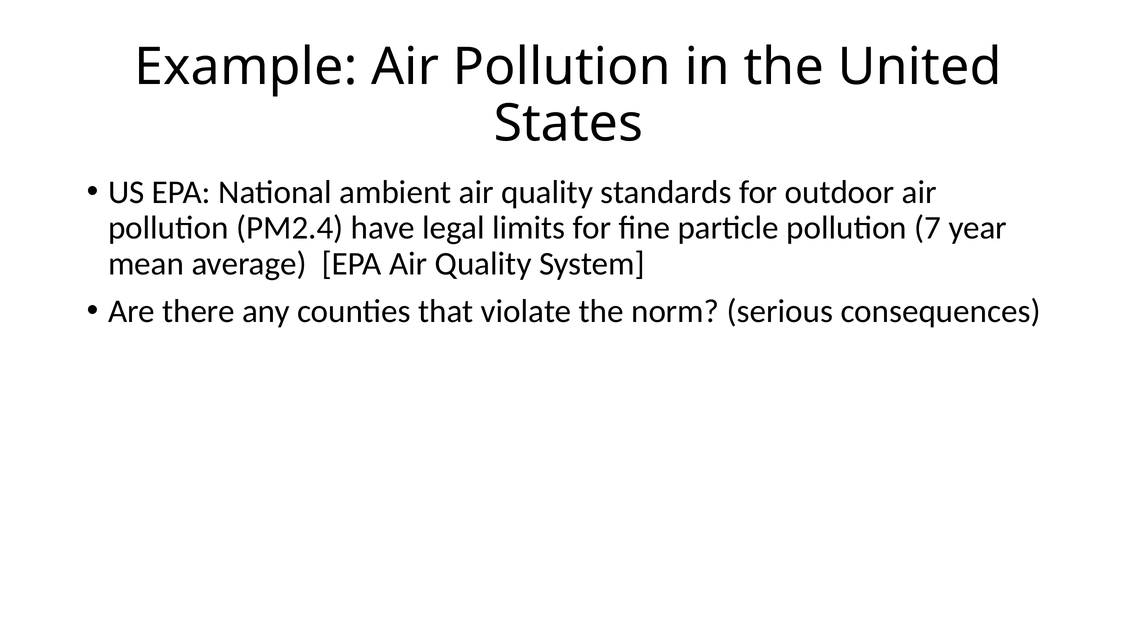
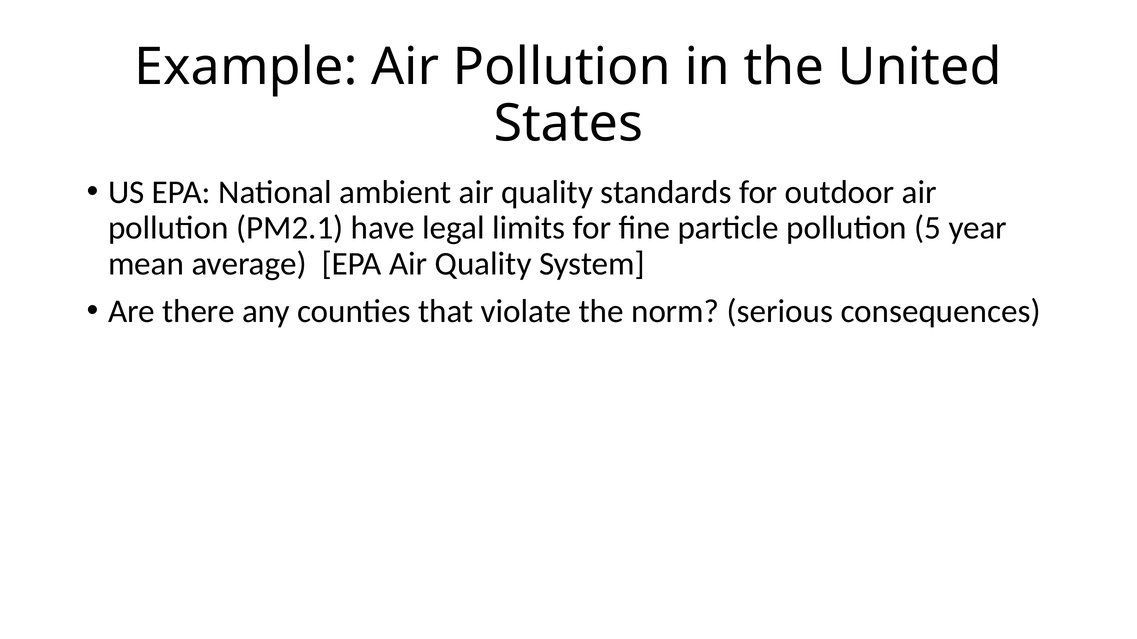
PM2.4: PM2.4 -> PM2.1
7: 7 -> 5
